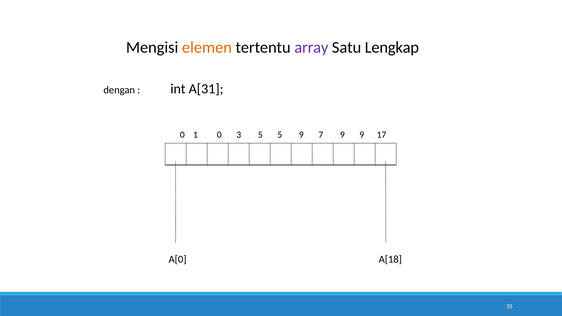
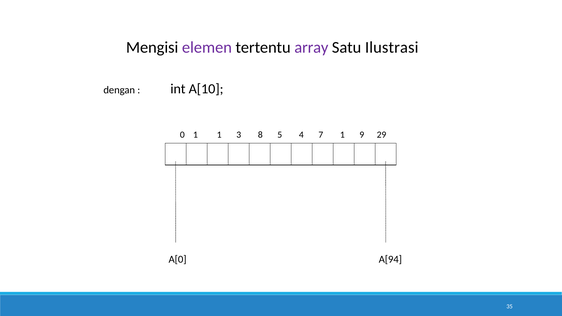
elemen colour: orange -> purple
Lengkap: Lengkap -> Ilustrasi
A[31: A[31 -> A[10
1 0: 0 -> 1
3 5: 5 -> 8
5 9: 9 -> 4
7 9: 9 -> 1
17: 17 -> 29
A[18: A[18 -> A[94
